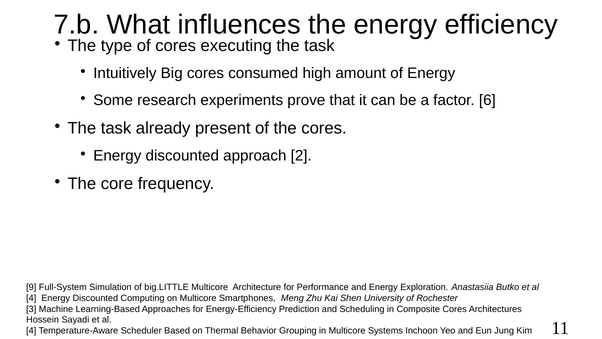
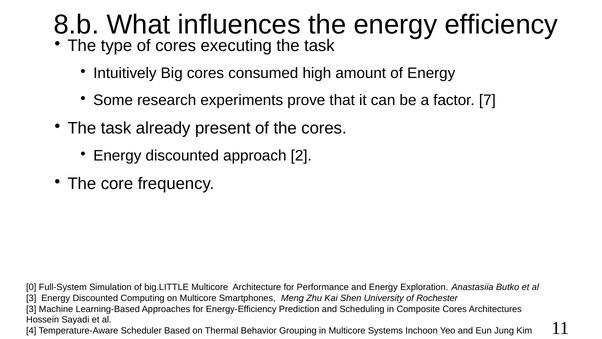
7.b: 7.b -> 8.b
6: 6 -> 7
9: 9 -> 0
4 at (31, 298): 4 -> 3
